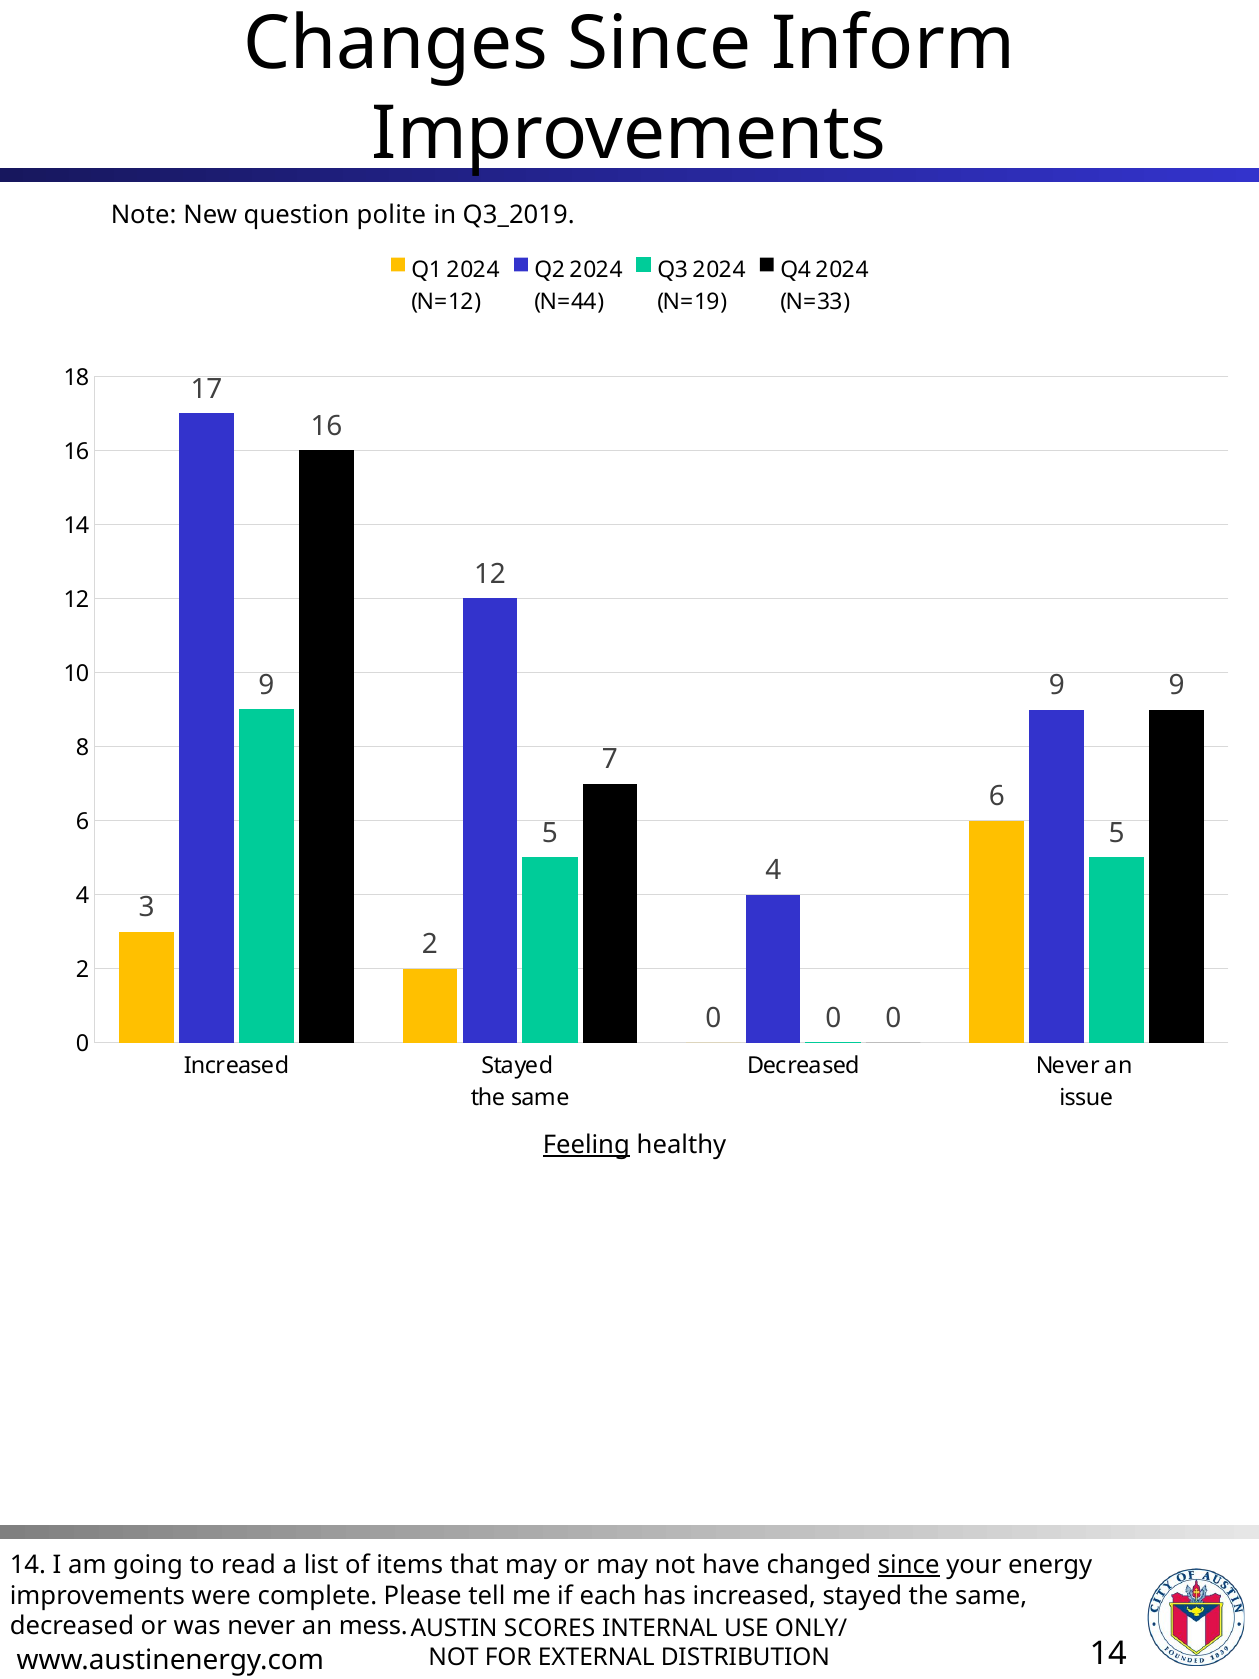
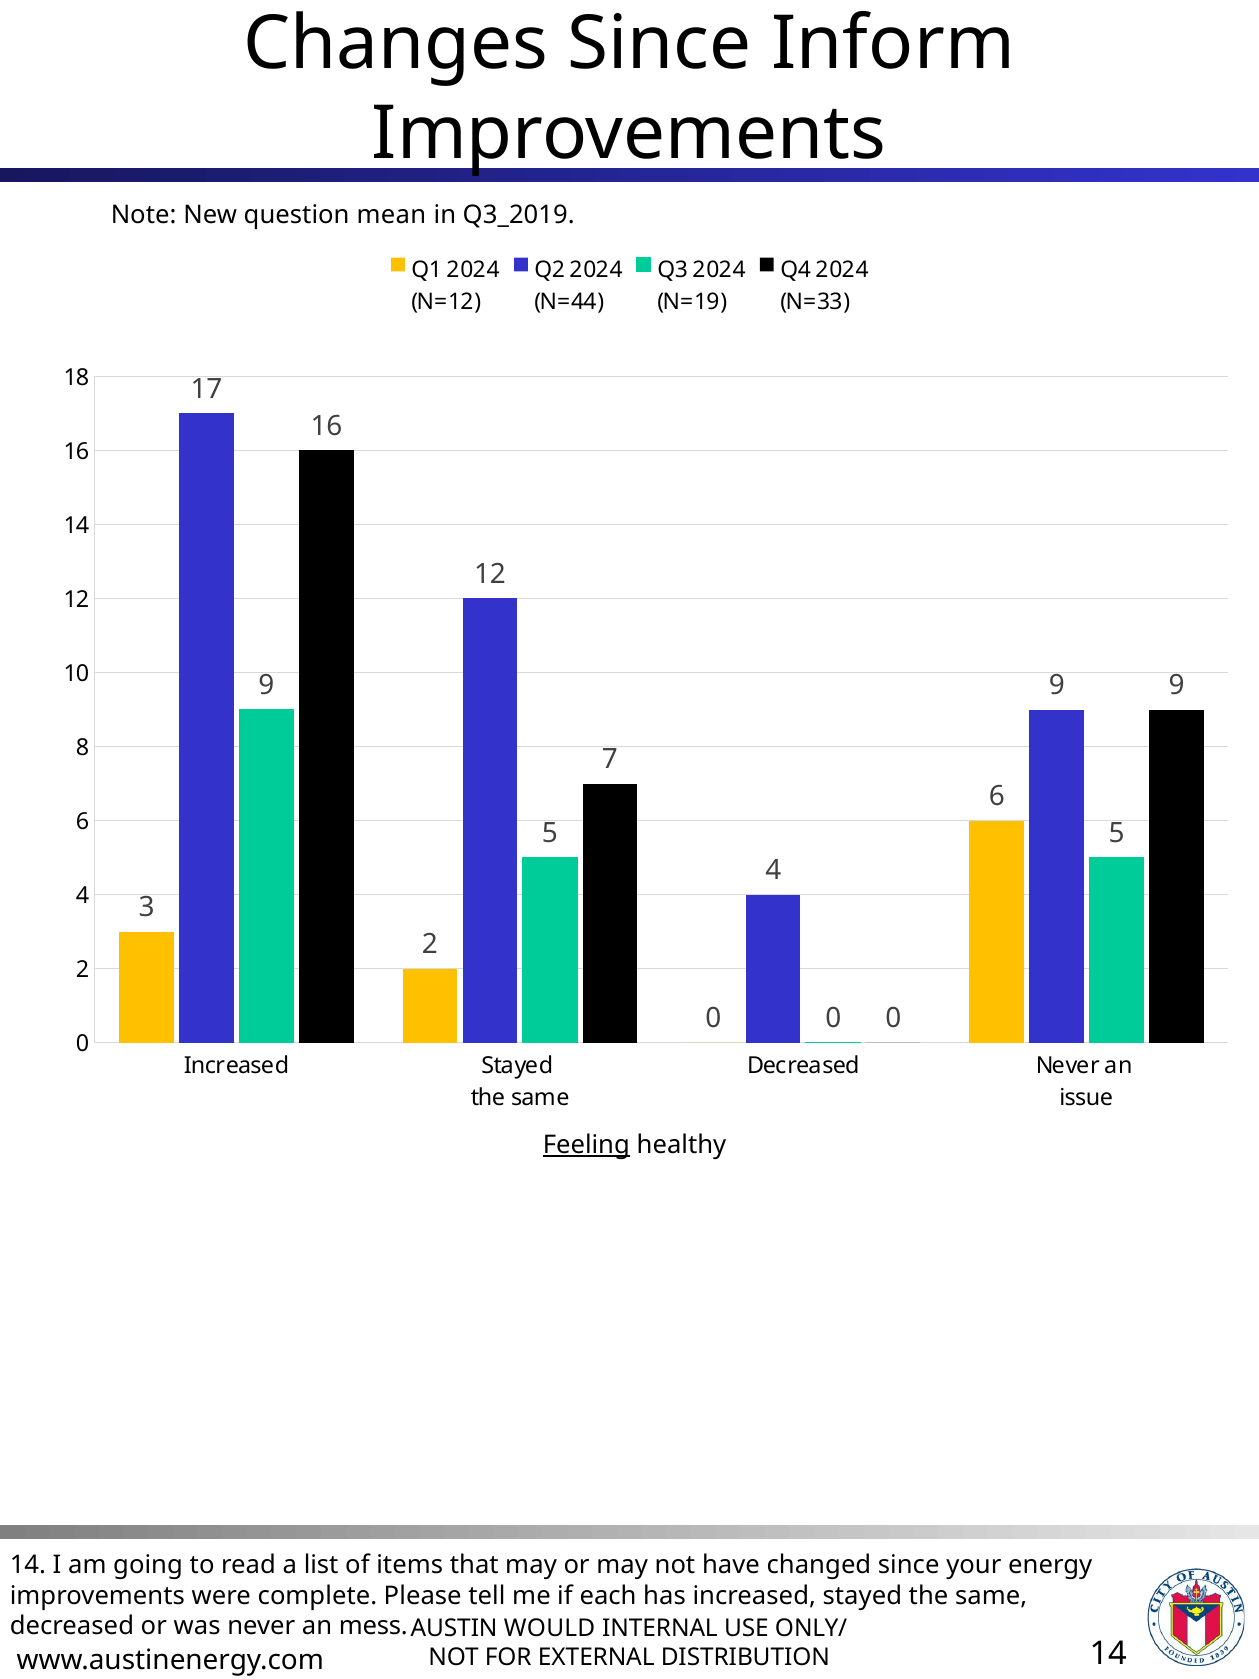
polite: polite -> mean
since at (909, 1565) underline: present -> none
SCORES: SCORES -> WOULD
